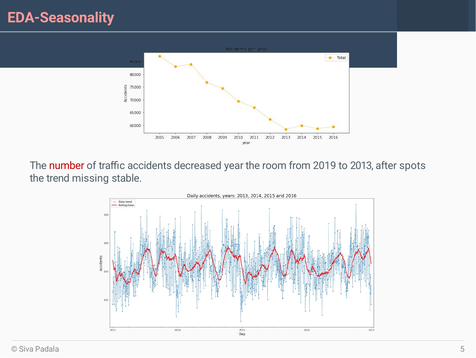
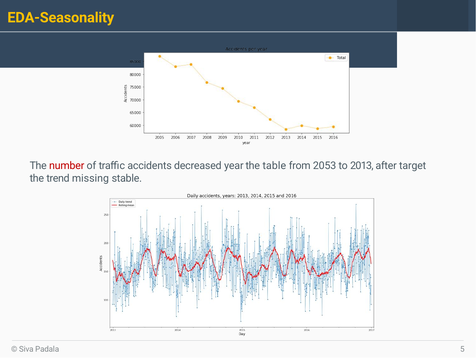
EDA-Seasonality colour: pink -> yellow
room: room -> table
2019: 2019 -> 2053
spots: spots -> target
